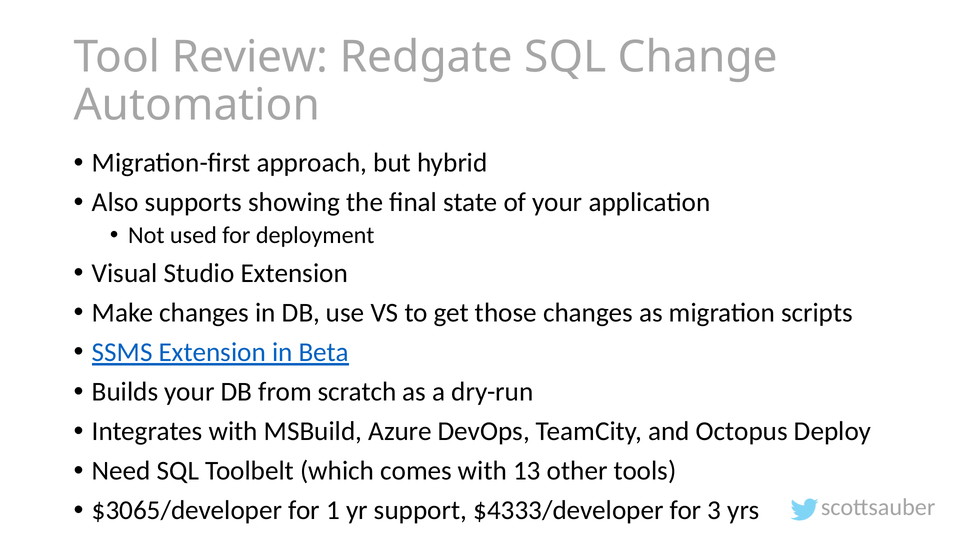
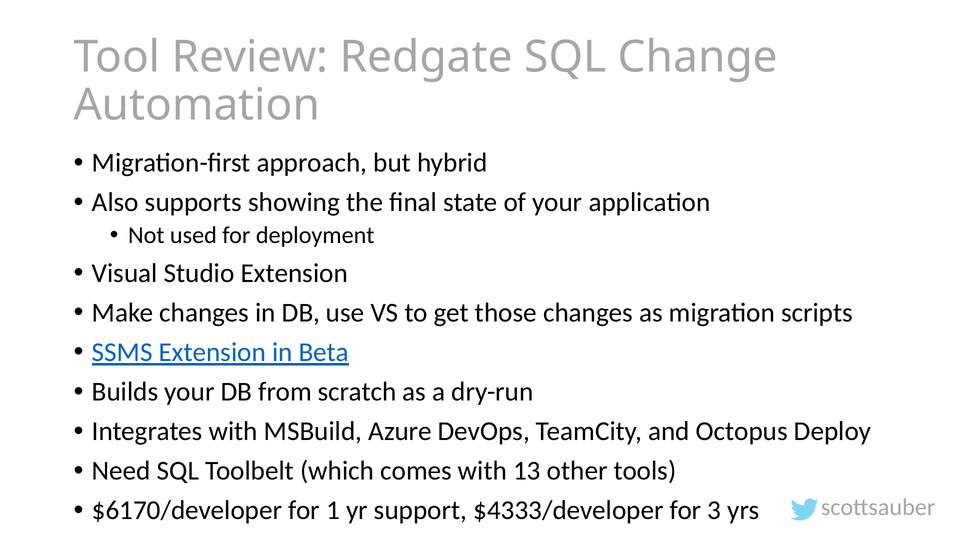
$3065/developer: $3065/developer -> $6170/developer
